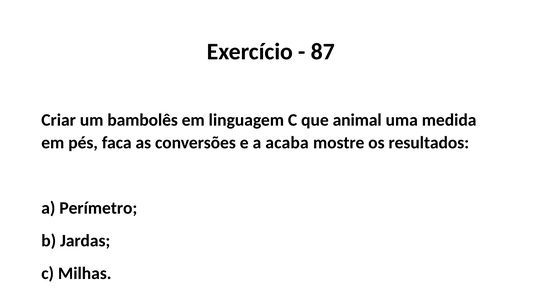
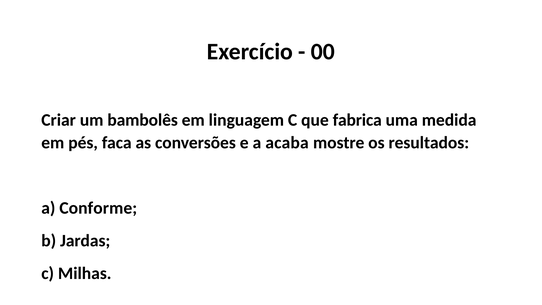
87: 87 -> 00
animal: animal -> fabrica
Perímetro: Perímetro -> Conforme
